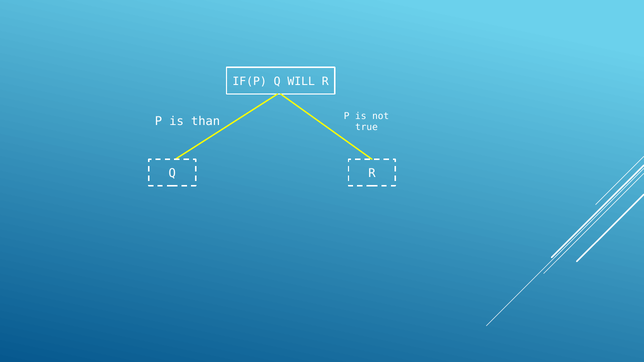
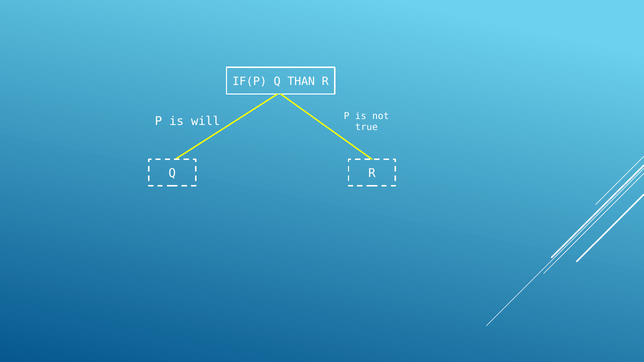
WILL: WILL -> THAN
than: than -> will
